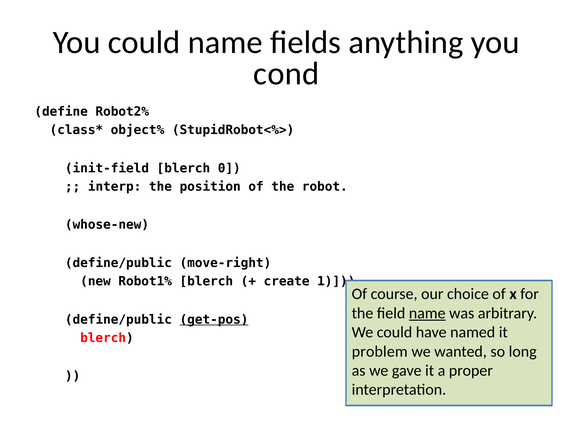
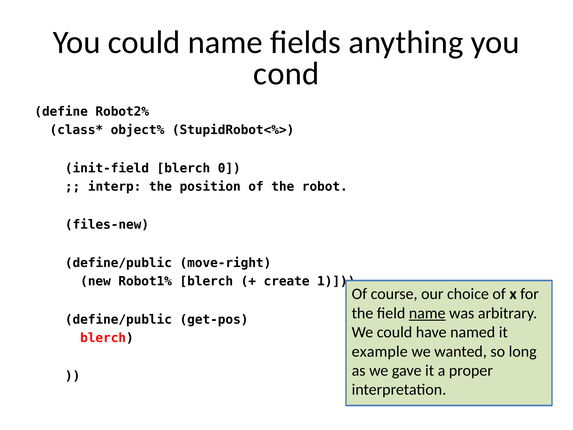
whose-new: whose-new -> files-new
get-pos underline: present -> none
problem: problem -> example
